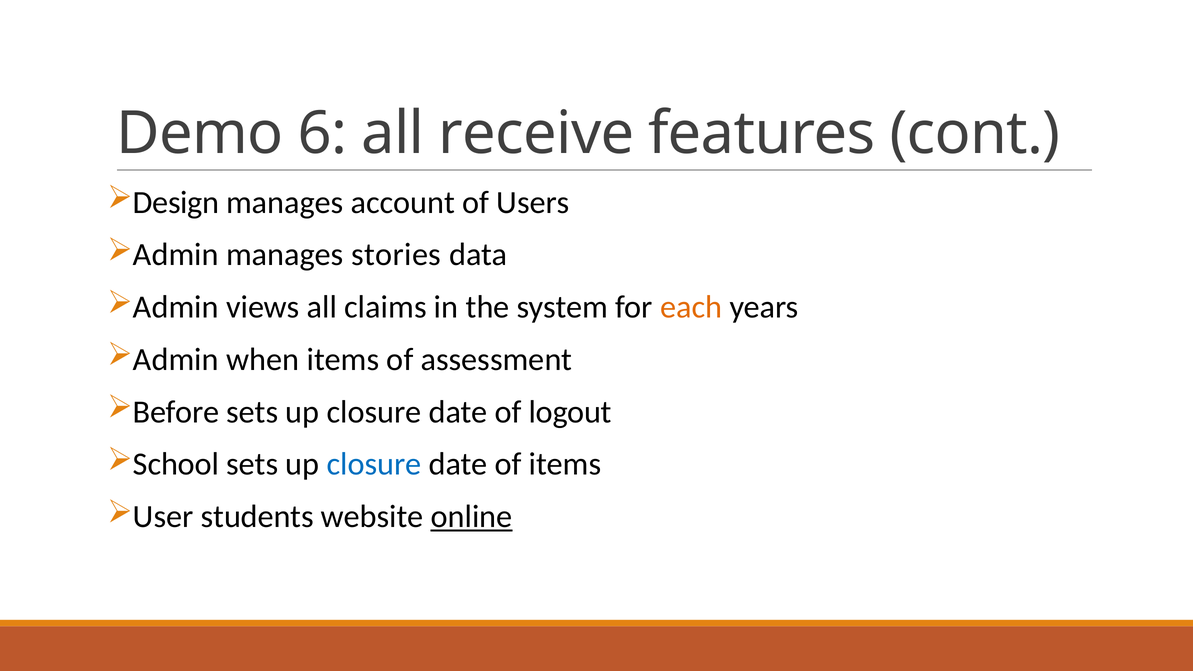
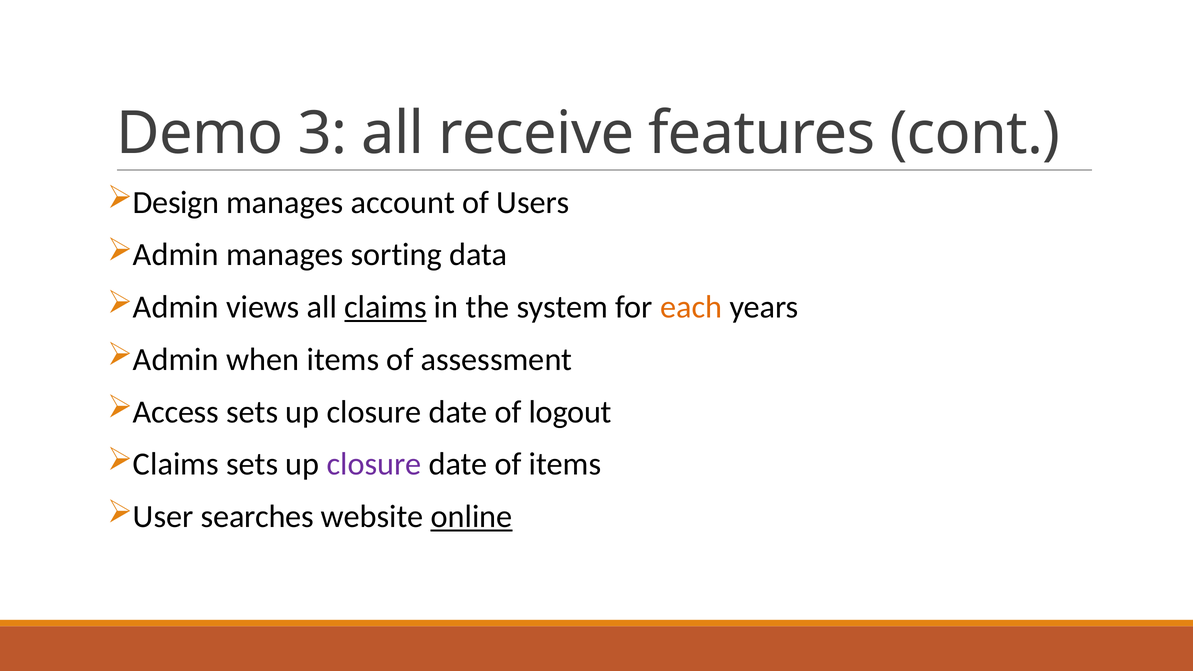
6: 6 -> 3
stories: stories -> sorting
claims at (386, 307) underline: none -> present
Before: Before -> Access
School at (176, 464): School -> Claims
closure at (374, 464) colour: blue -> purple
students: students -> searches
